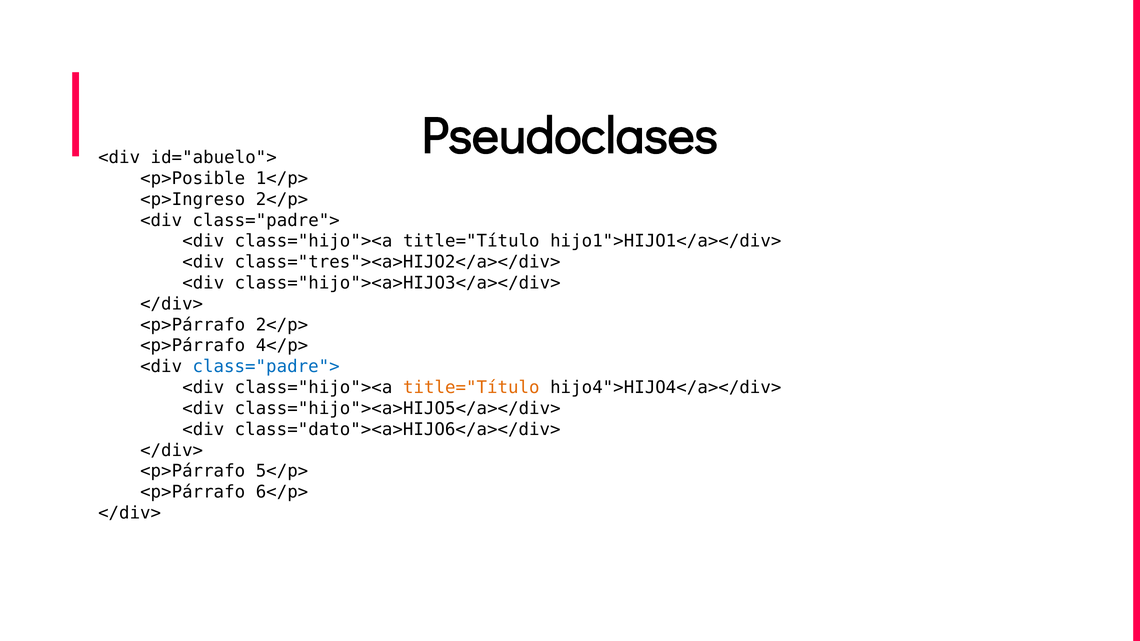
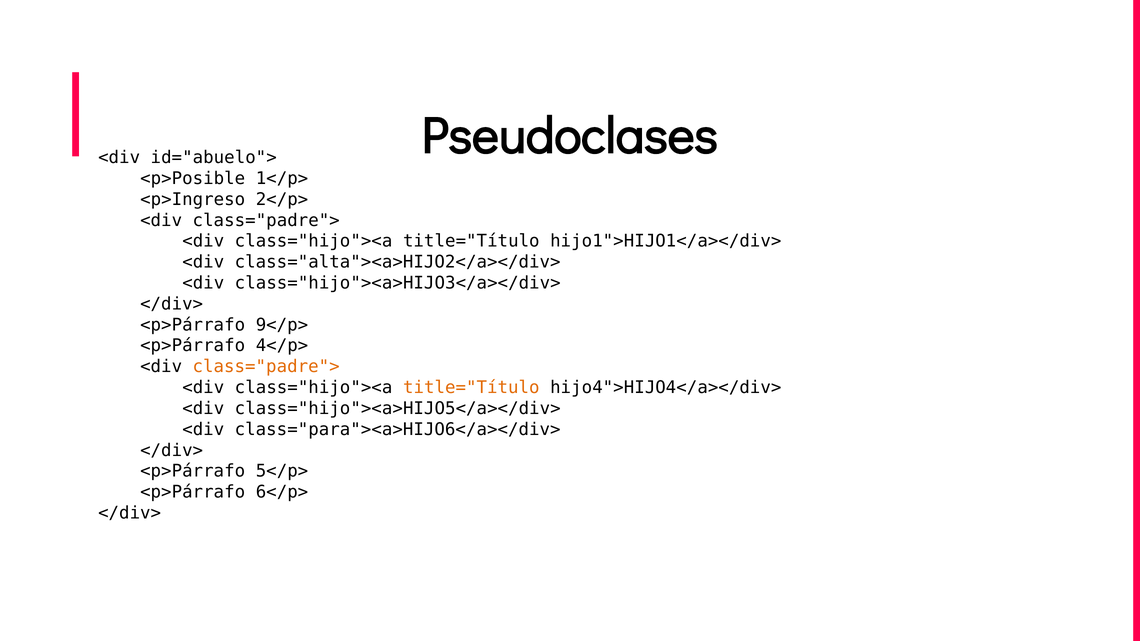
class="tres"><a>HIJO2</a></div>: class="tres"><a>HIJO2</a></div> -> class="alta"><a>HIJO2</a></div>
<p>Párrafo 2</p>: 2</p> -> 9</p>
class="padre"> at (266, 367) colour: blue -> orange
class="dato"><a>HIJO6</a></div>: class="dato"><a>HIJO6</a></div> -> class="para"><a>HIJO6</a></div>
